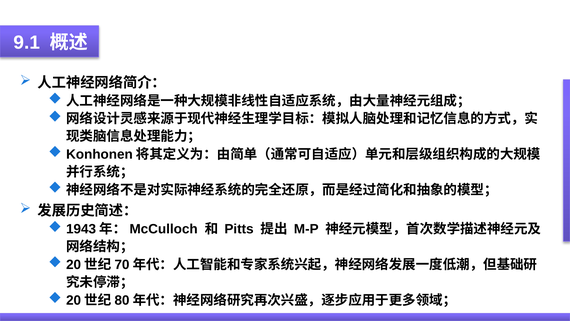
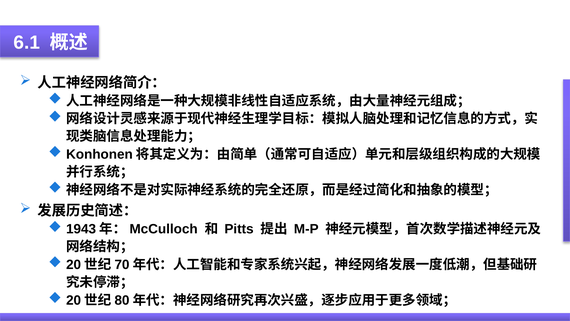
9.1: 9.1 -> 6.1
